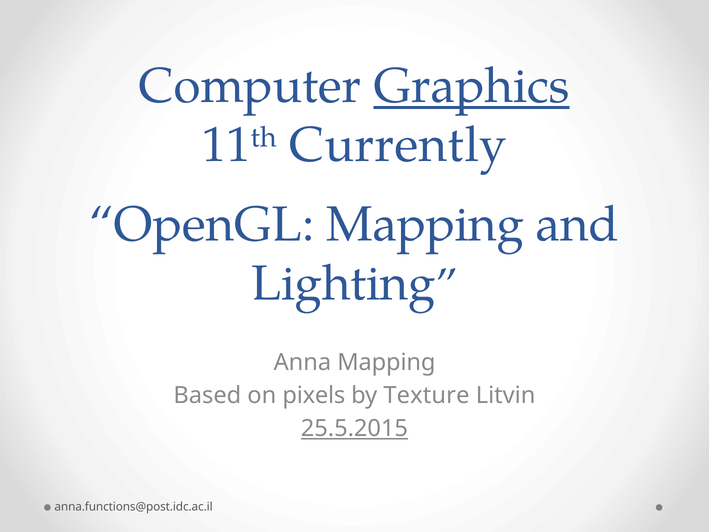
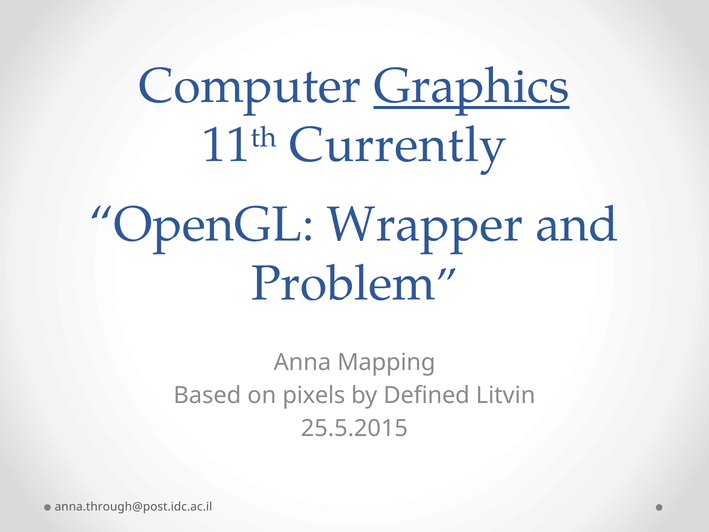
OpenGL Mapping: Mapping -> Wrapper
Lighting: Lighting -> Problem
Texture: Texture -> Defined
25.5.2015 underline: present -> none
anna.functions@post.idc.ac.il: anna.functions@post.idc.ac.il -> anna.through@post.idc.ac.il
